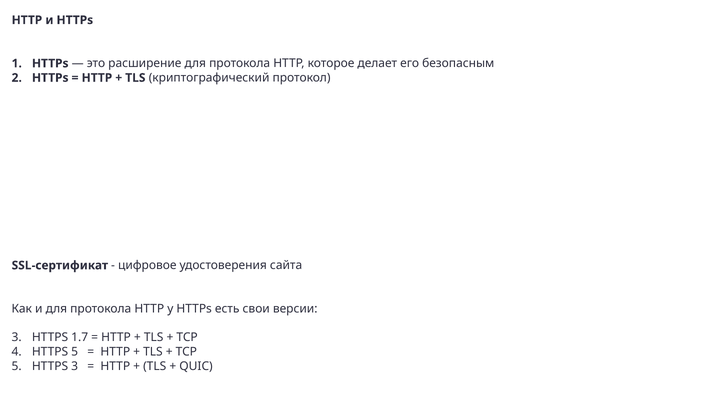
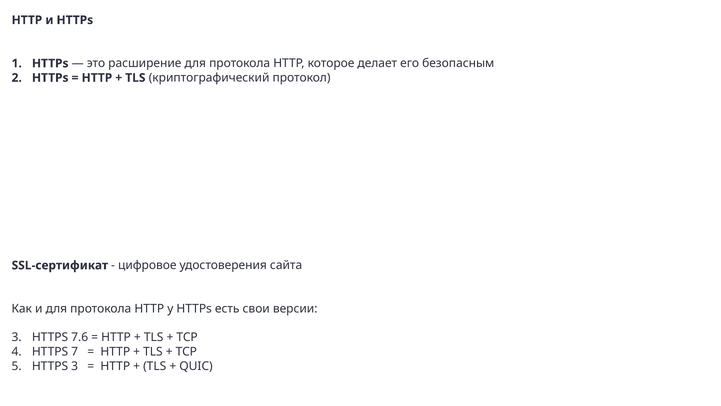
1.7: 1.7 -> 7.6
HTTPS 5: 5 -> 7
